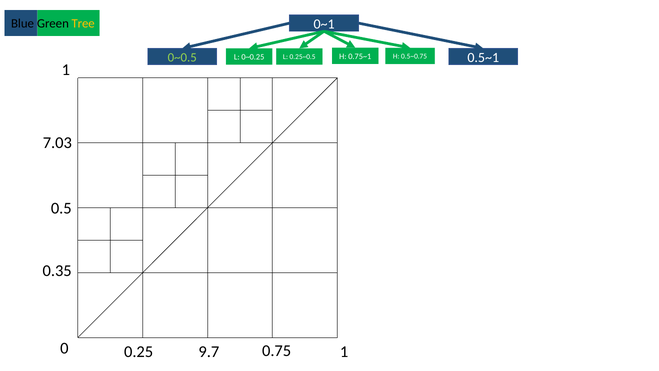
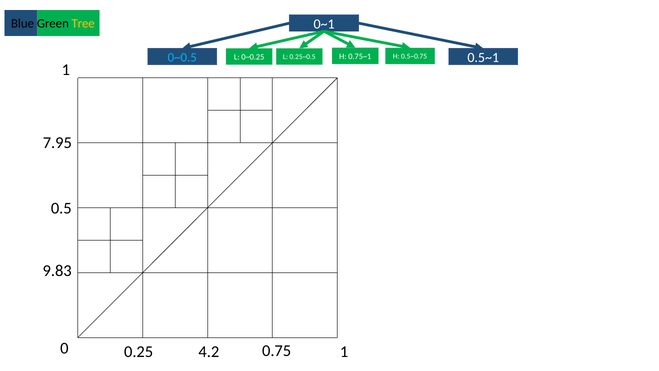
0~0.5 colour: light green -> light blue
7.03: 7.03 -> 7.95
0.35: 0.35 -> 9.83
9.7: 9.7 -> 4.2
